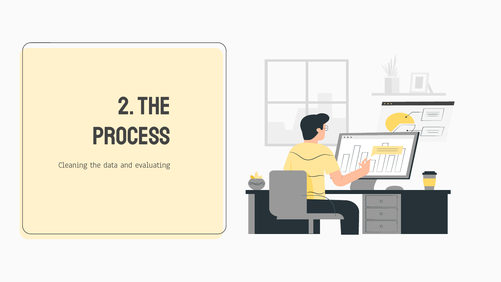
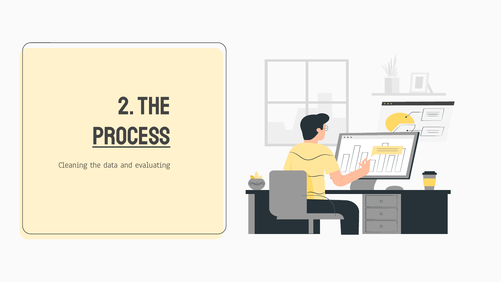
Process underline: none -> present
